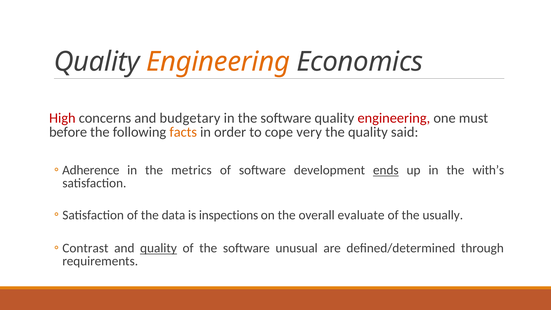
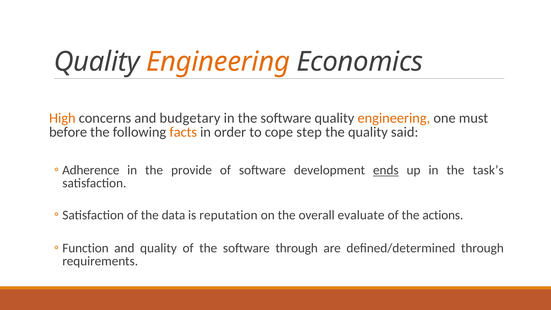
High colour: red -> orange
engineering at (394, 118) colour: red -> orange
very: very -> step
metrics: metrics -> provide
with’s: with’s -> task’s
inspections: inspections -> reputation
usually: usually -> actions
Contrast: Contrast -> Function
quality at (158, 248) underline: present -> none
software unusual: unusual -> through
